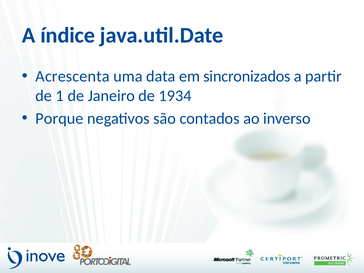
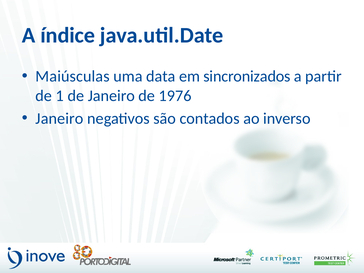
Acrescenta: Acrescenta -> Maiúsculas
1934: 1934 -> 1976
Porque at (59, 118): Porque -> Janeiro
